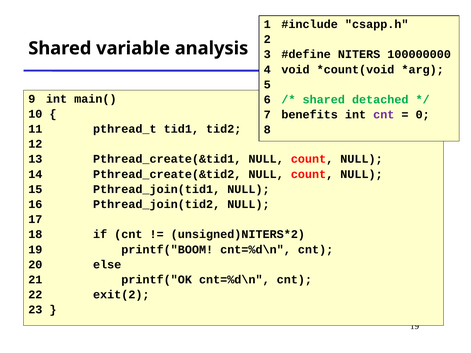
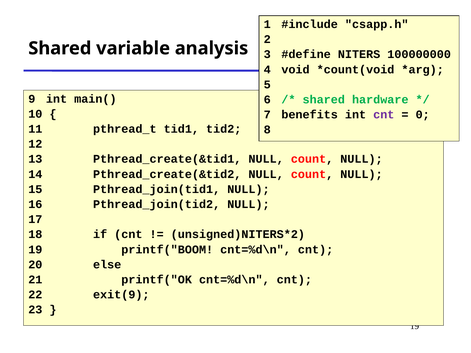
detached: detached -> hardware
exit(2: exit(2 -> exit(9
